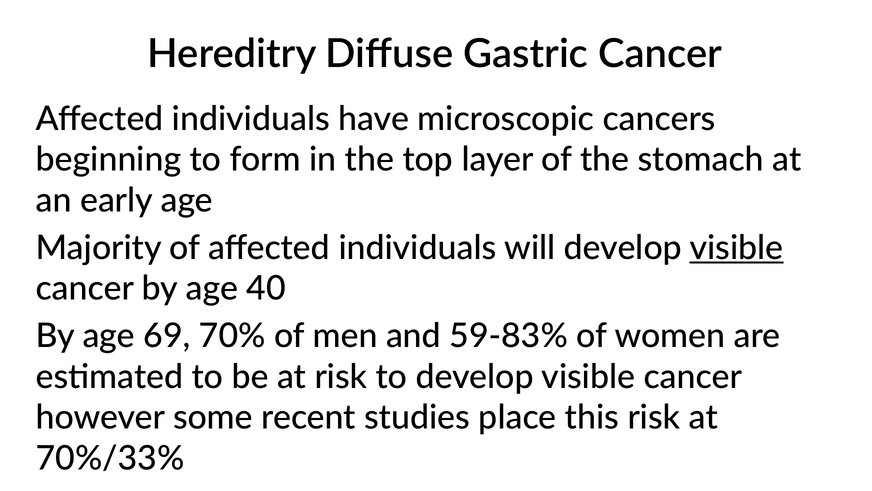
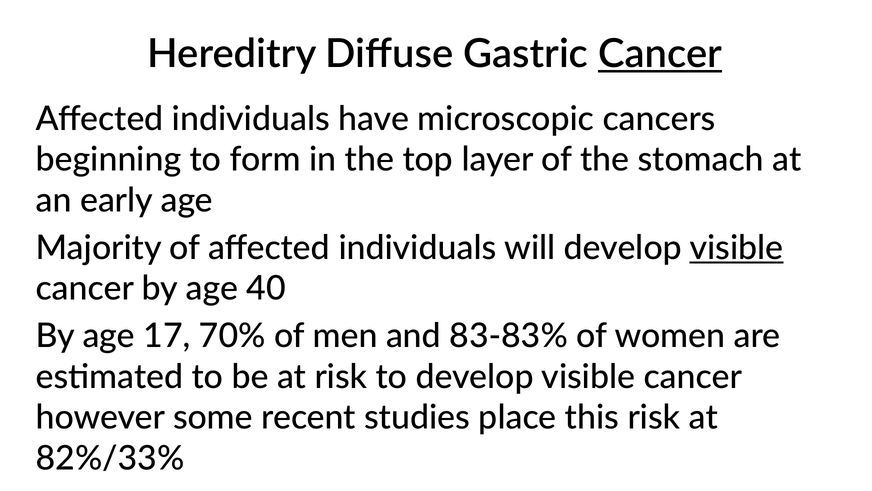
Cancer at (660, 54) underline: none -> present
69: 69 -> 17
59-83%: 59-83% -> 83-83%
70%/33%: 70%/33% -> 82%/33%
